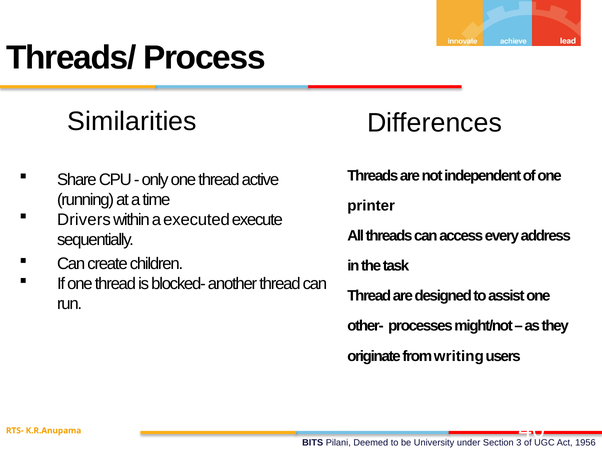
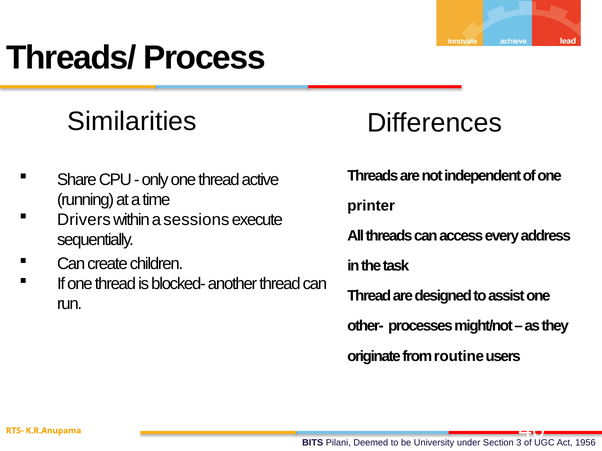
executed: executed -> sessions
writing: writing -> routine
